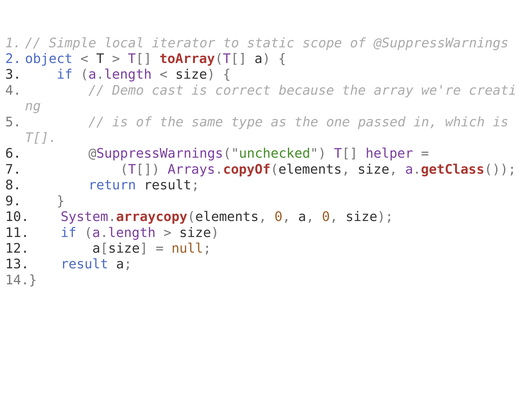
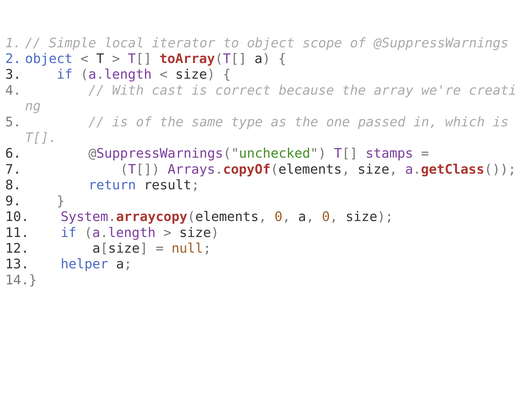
to static: static -> object
Demo: Demo -> With
helper: helper -> stamps
result at (84, 264): result -> helper
